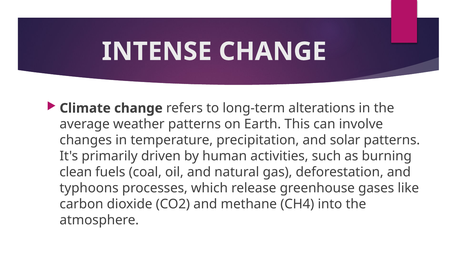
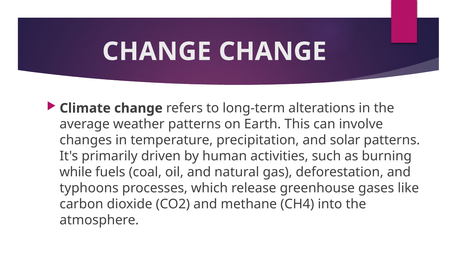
INTENSE at (157, 52): INTENSE -> CHANGE
clean: clean -> while
